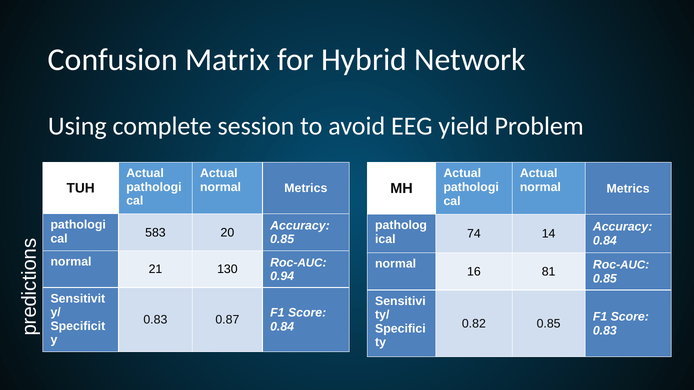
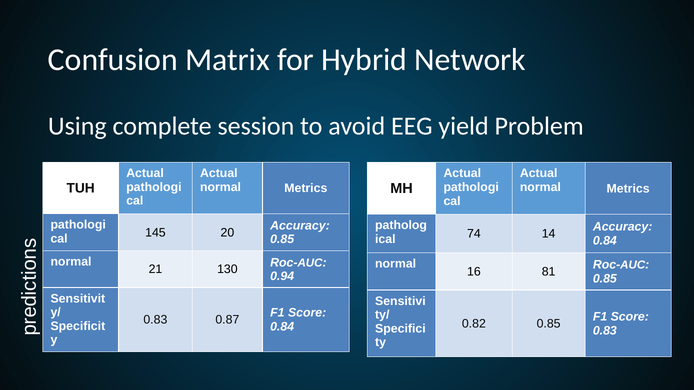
583: 583 -> 145
